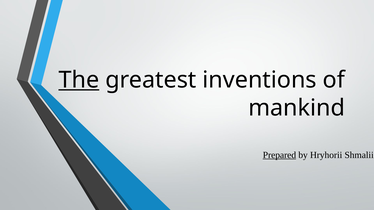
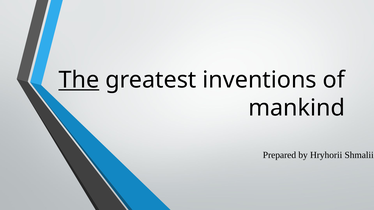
Prepared underline: present -> none
